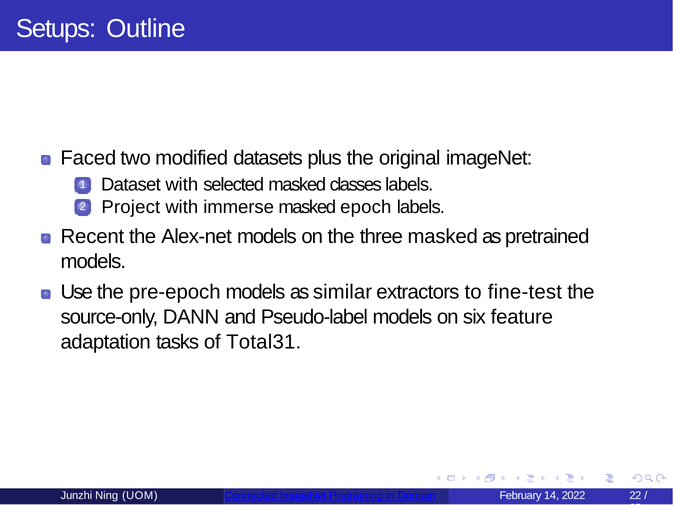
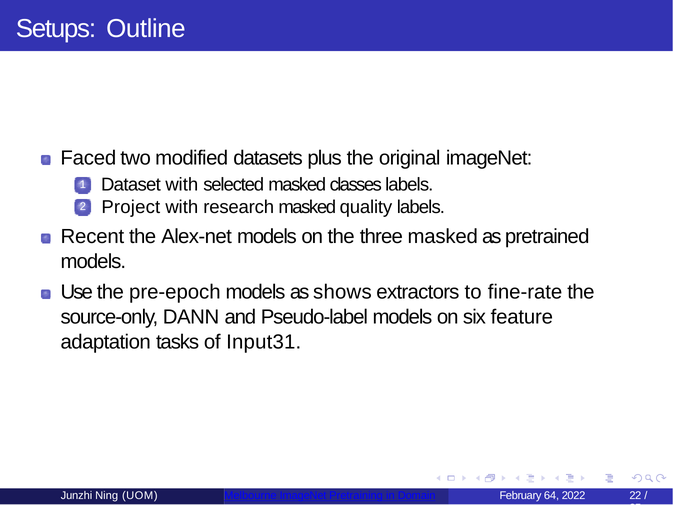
immerse: immerse -> research
epoch: epoch -> quality
similar: similar -> shows
fine-test: fine-test -> fine-rate
Total31: Total31 -> Input31
Connected: Connected -> Melbourne
14: 14 -> 64
